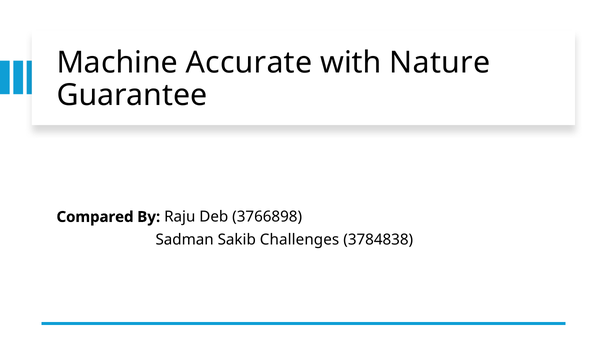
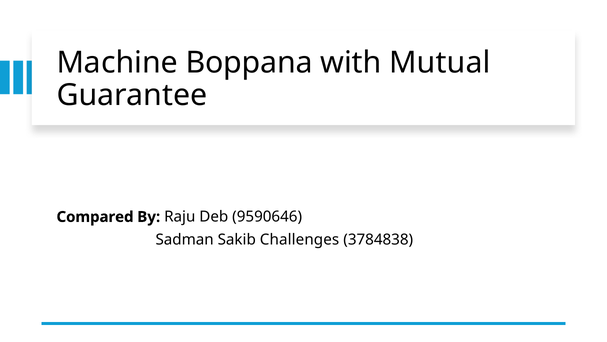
Accurate: Accurate -> Boppana
Nature: Nature -> Mutual
3766898: 3766898 -> 9590646
